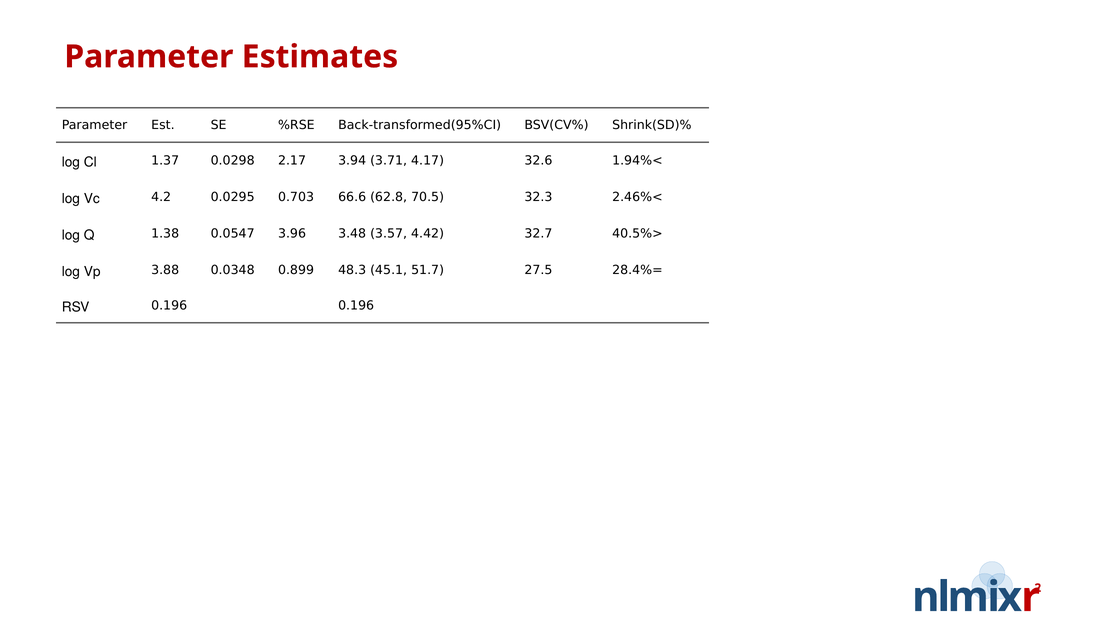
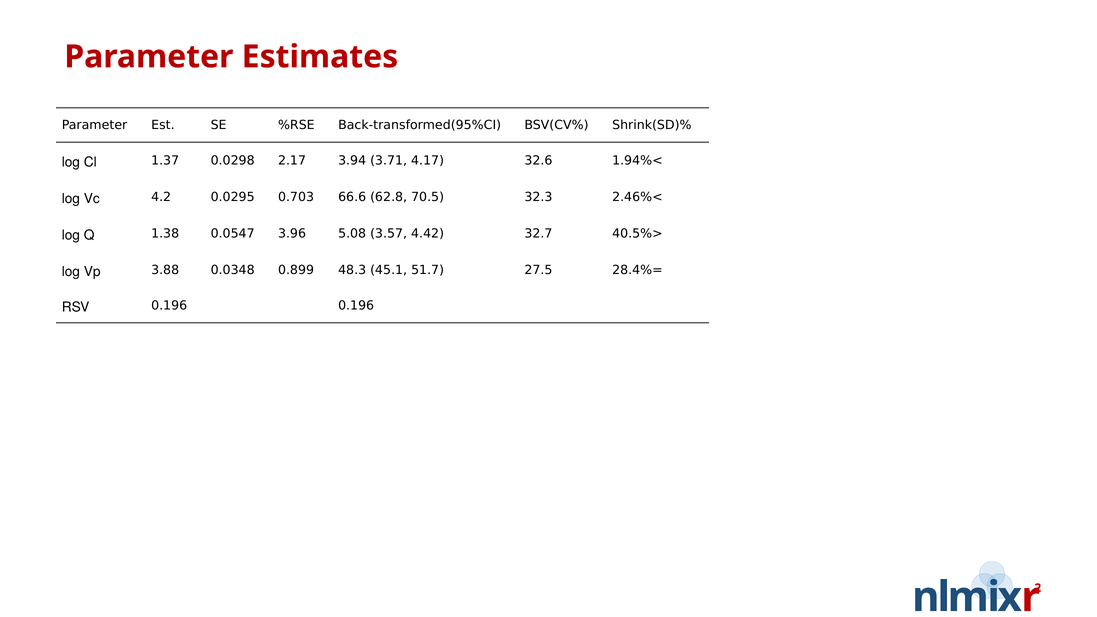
3.48: 3.48 -> 5.08
